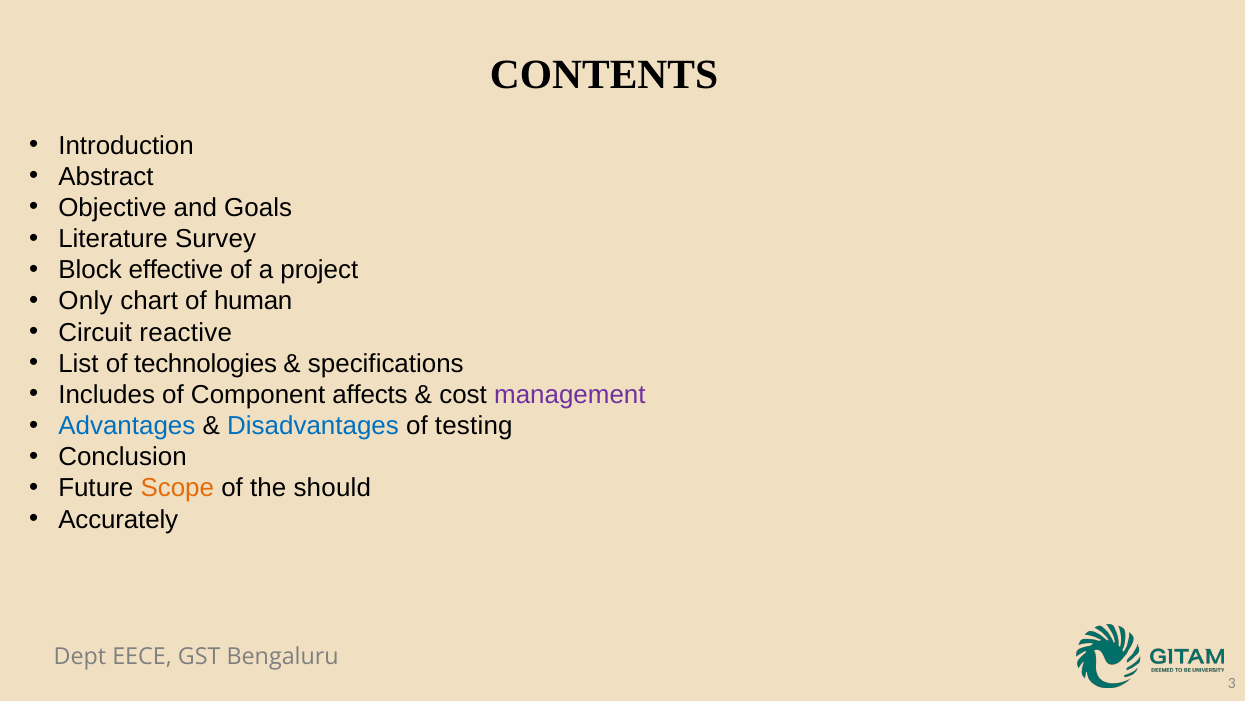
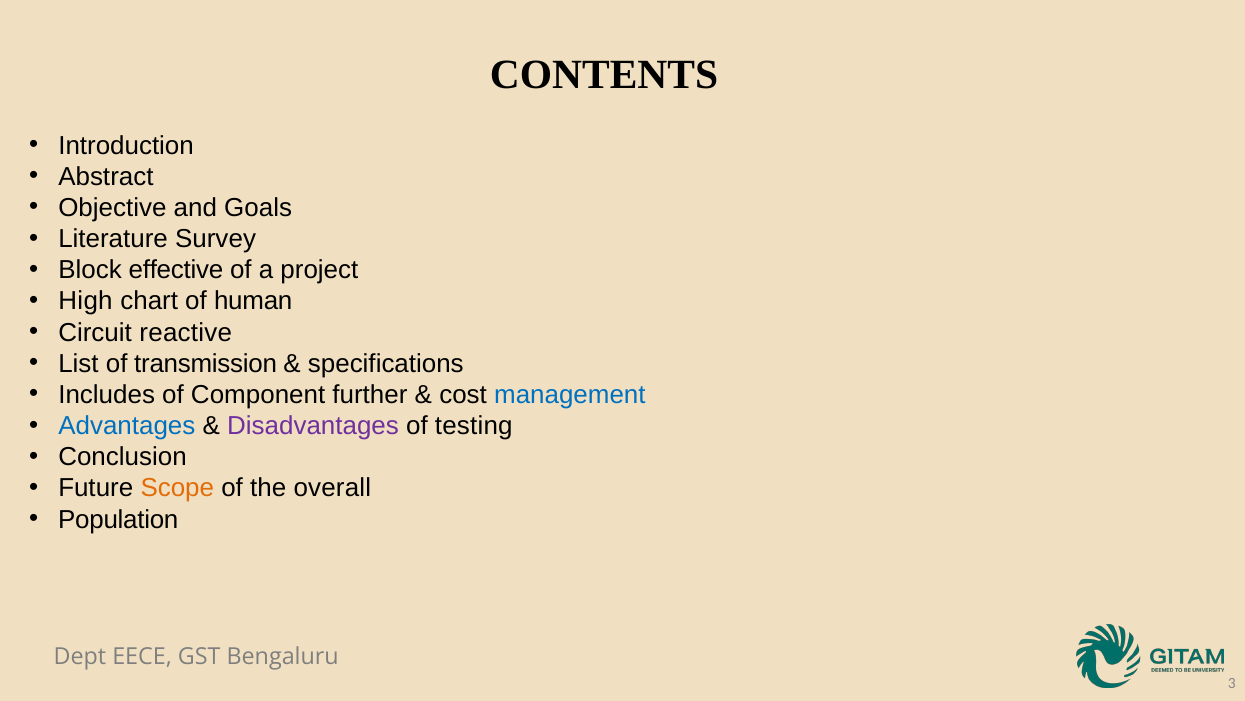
Only: Only -> High
technologies: technologies -> transmission
affects: affects -> further
management colour: purple -> blue
Disadvantages colour: blue -> purple
should: should -> overall
Accurately: Accurately -> Population
